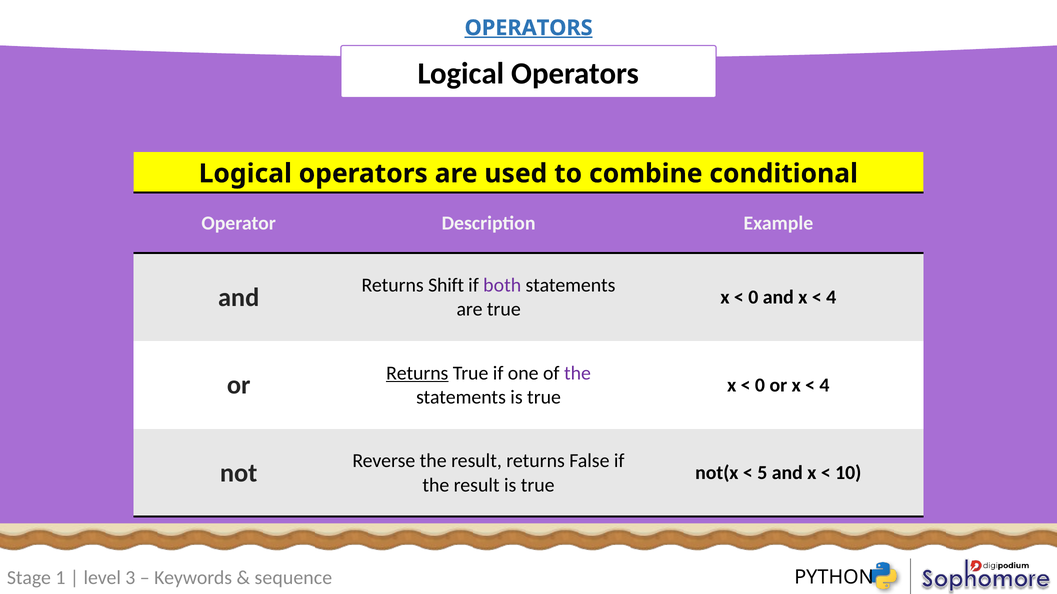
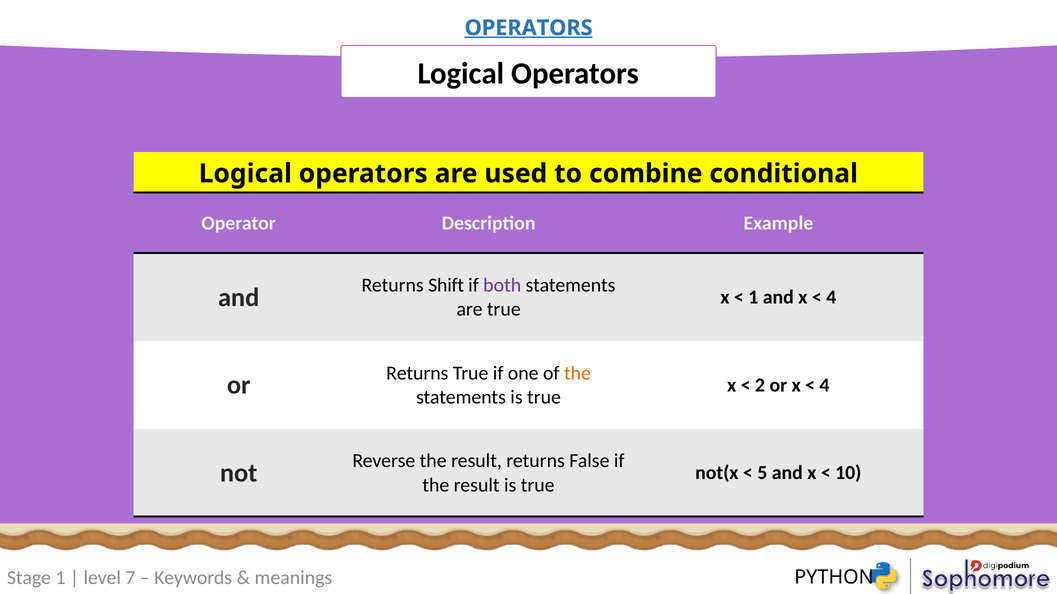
0 at (753, 298): 0 -> 1
Returns at (417, 373) underline: present -> none
the at (577, 373) colour: purple -> orange
0 at (760, 385): 0 -> 2
3: 3 -> 7
sequence: sequence -> meanings
